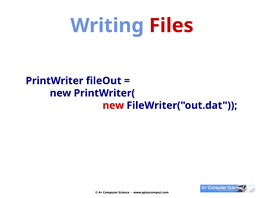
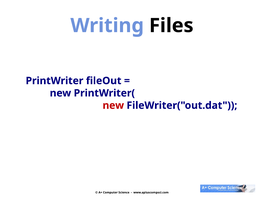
Files colour: red -> black
